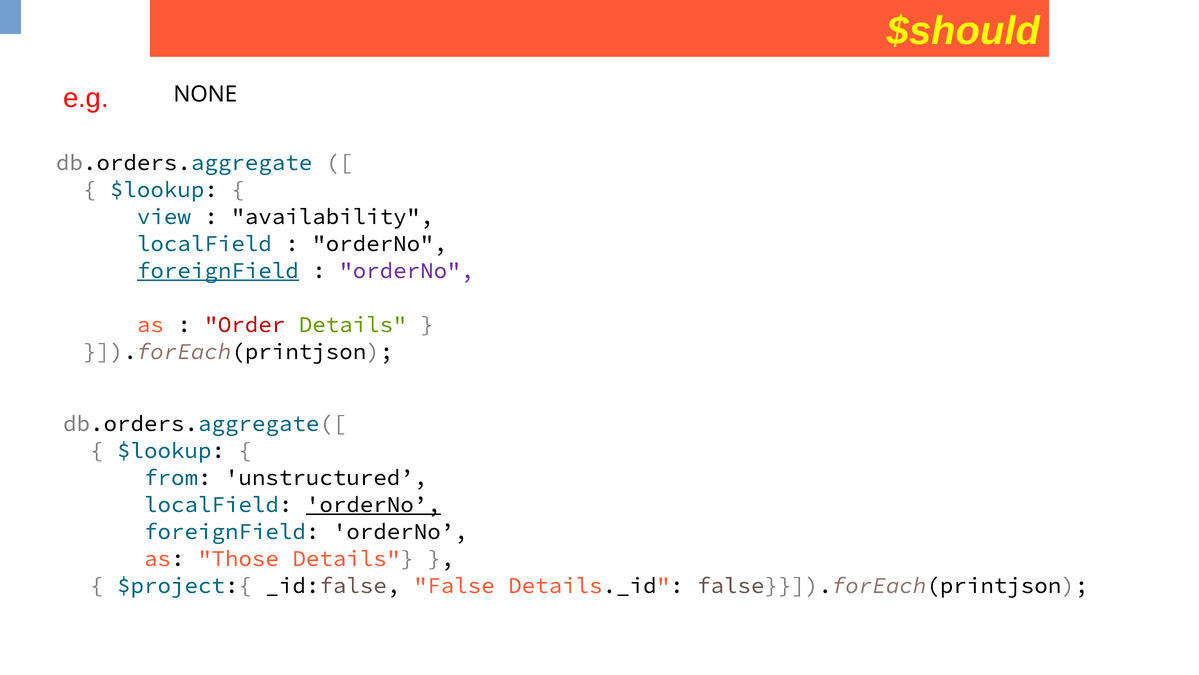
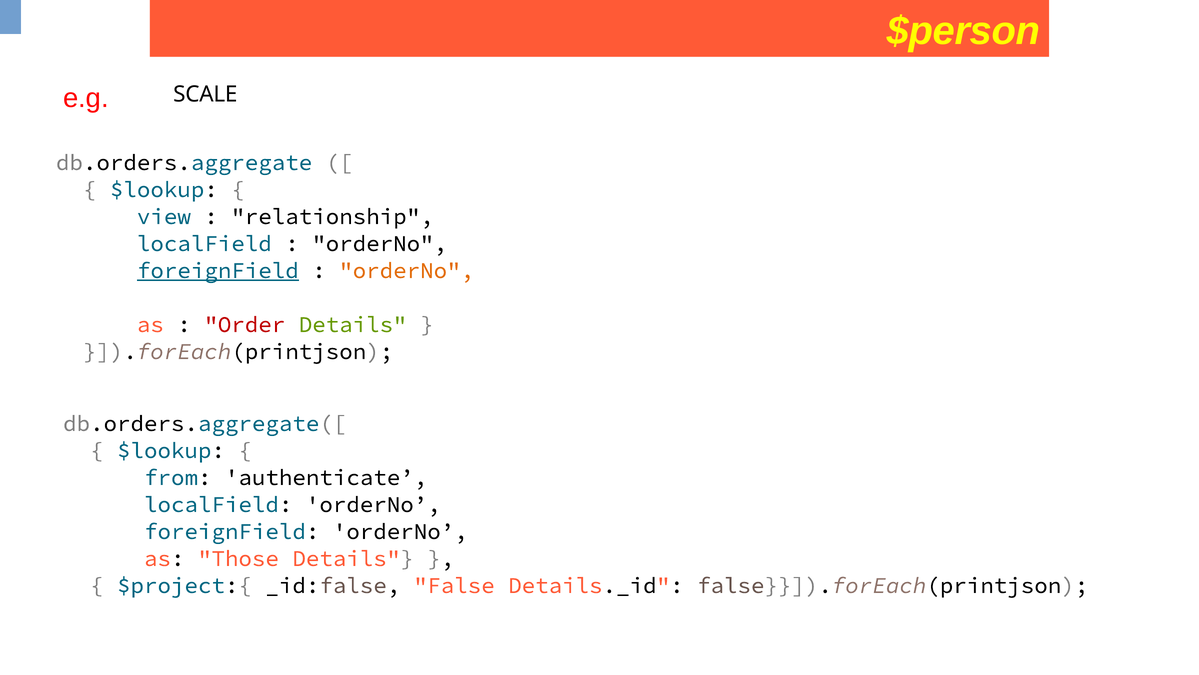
$should: $should -> $person
NONE: NONE -> SCALE
availability: availability -> relationship
orderNo at (407, 270) colour: purple -> orange
unstructured: unstructured -> authenticate
orderNo at (373, 504) underline: present -> none
